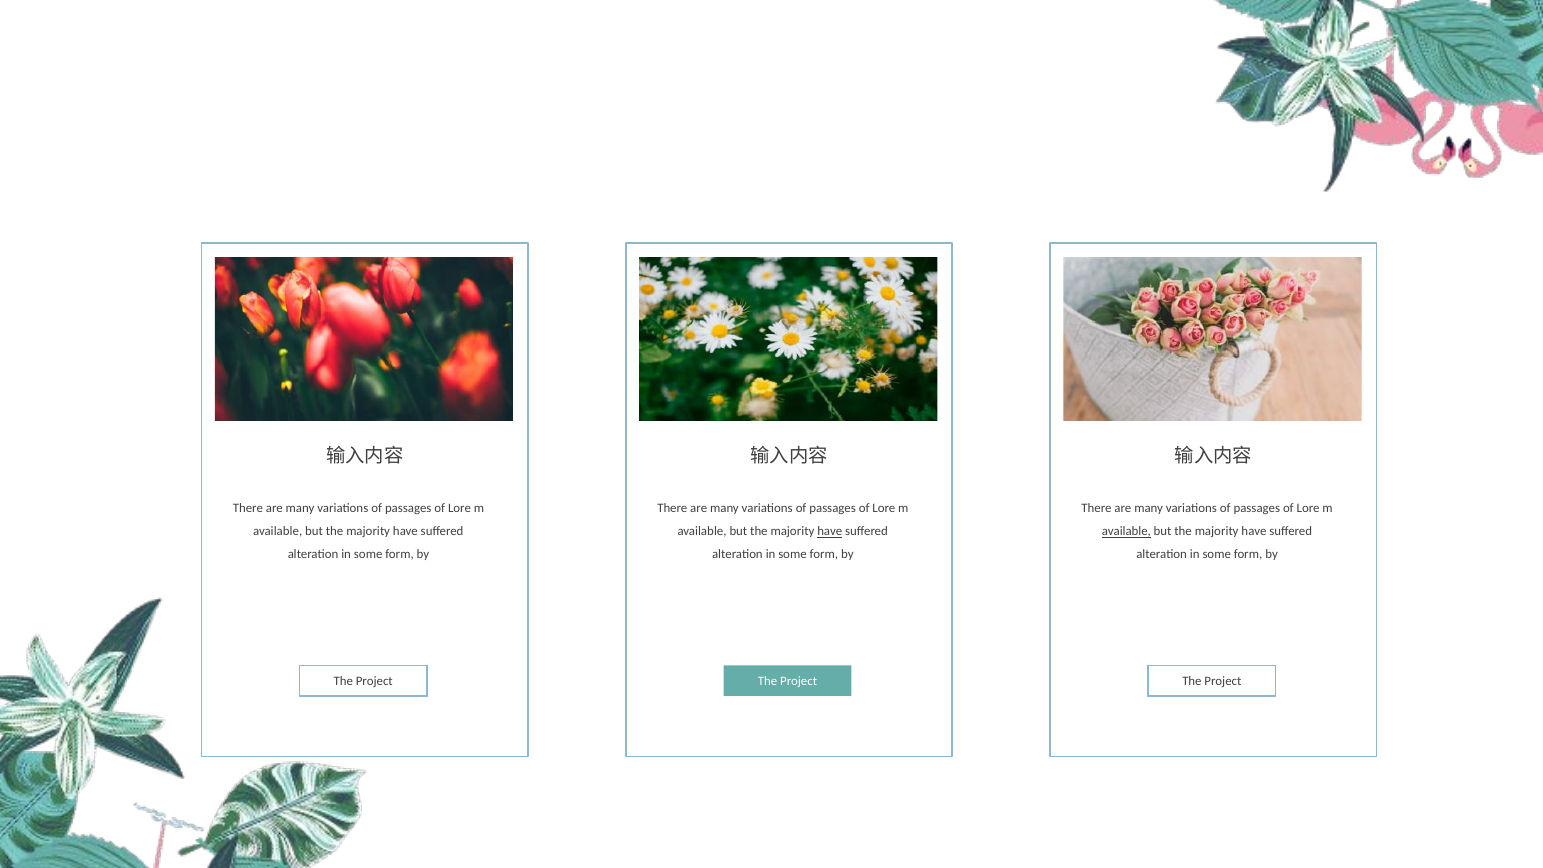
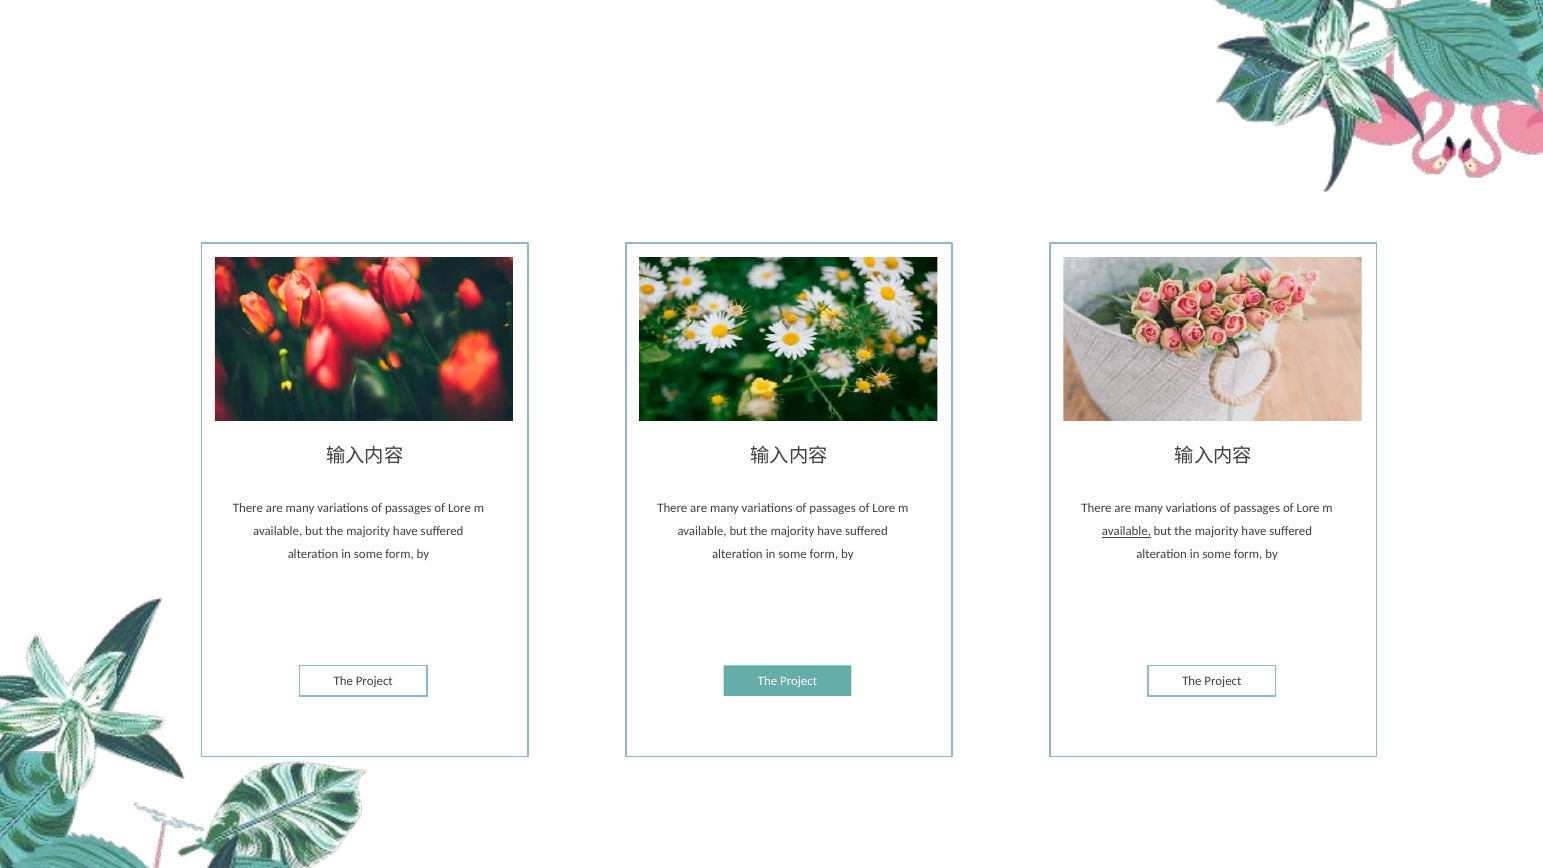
have at (830, 531) underline: present -> none
